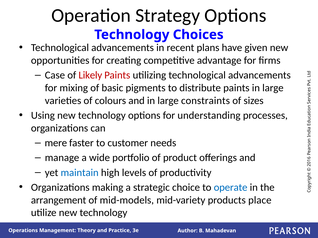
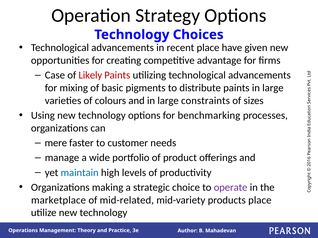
recent plans: plans -> place
understanding: understanding -> benchmarking
operate colour: blue -> purple
arrangement: arrangement -> marketplace
mid-models: mid-models -> mid-related
